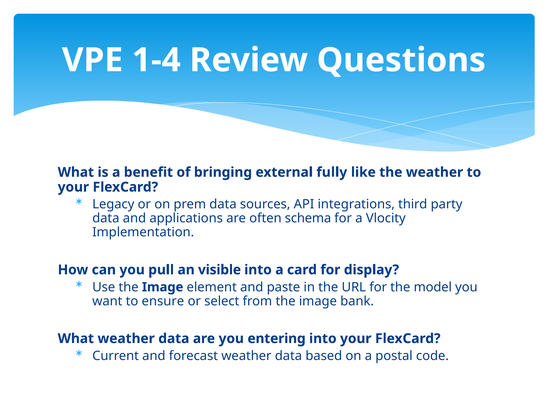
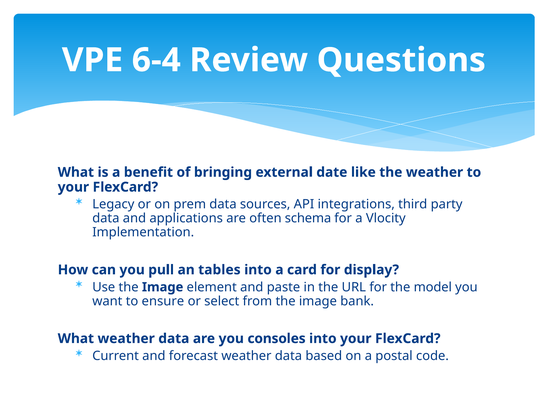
1-4: 1-4 -> 6-4
fully: fully -> date
visible: visible -> tables
entering: entering -> consoles
